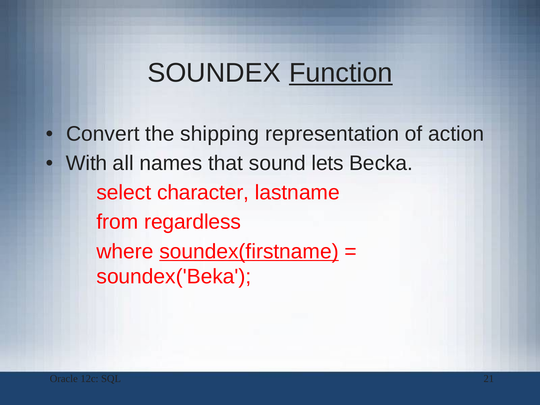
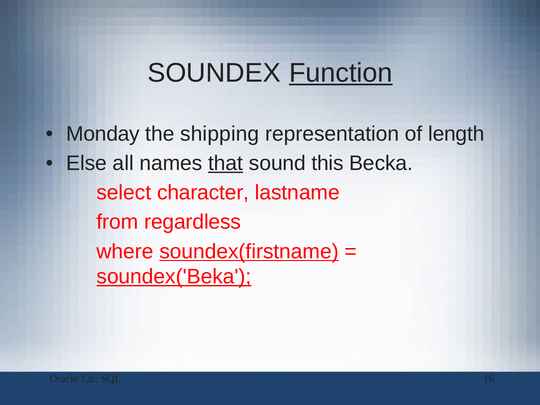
Convert: Convert -> Monday
action: action -> length
With: With -> Else
that underline: none -> present
lets: lets -> this
soundex('Beka underline: none -> present
21: 21 -> 16
